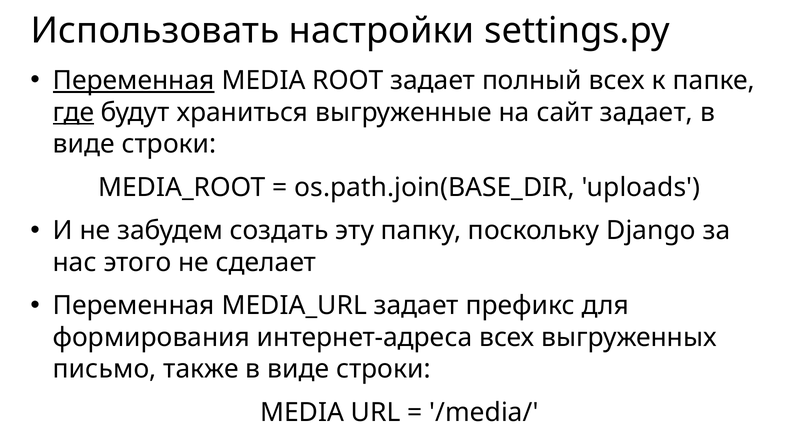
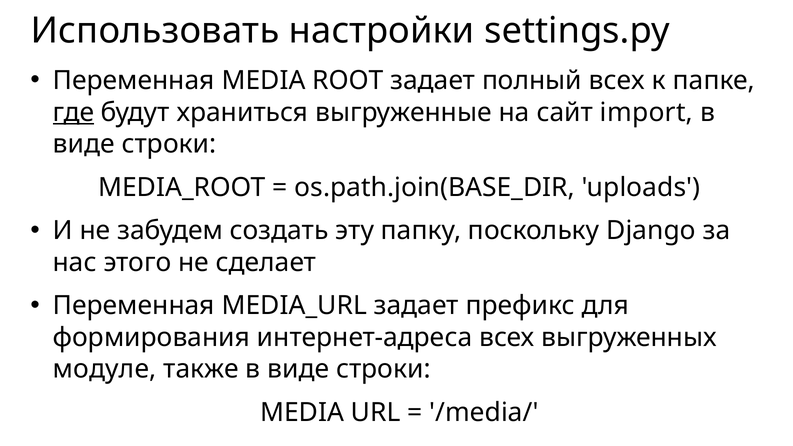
Переменная at (134, 81) underline: present -> none
сайт задает: задает -> import
письмо: письмо -> модуле
